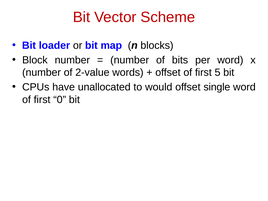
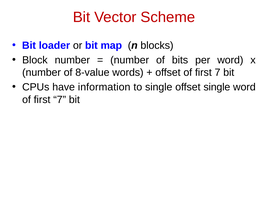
2-value: 2-value -> 8-value
offset of first 5: 5 -> 7
unallocated: unallocated -> information
to would: would -> single
0 at (60, 100): 0 -> 7
